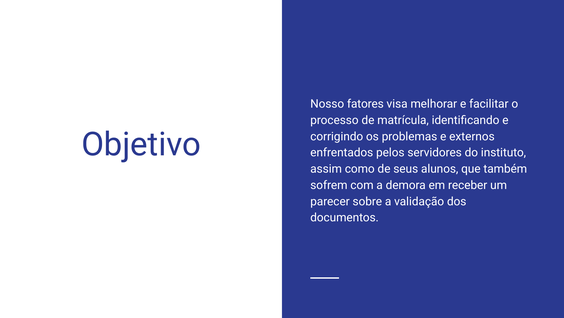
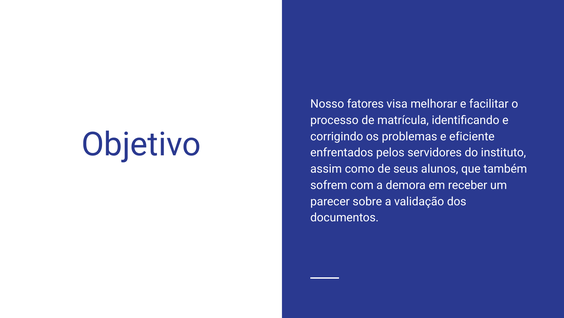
externos: externos -> eficiente
